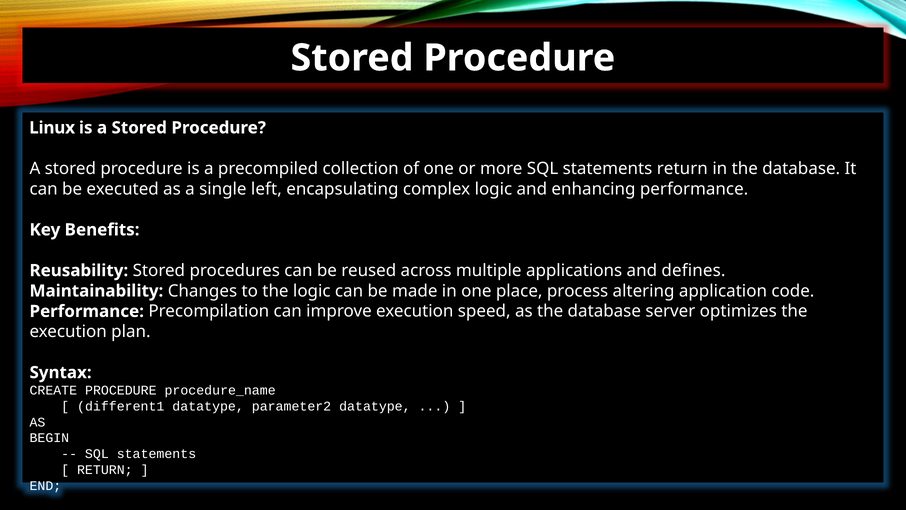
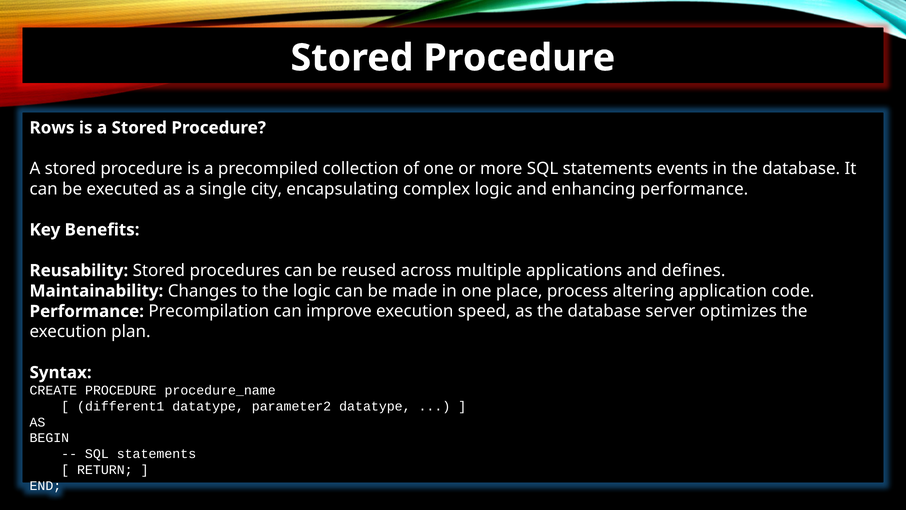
Linux: Linux -> Rows
statements return: return -> events
left: left -> city
